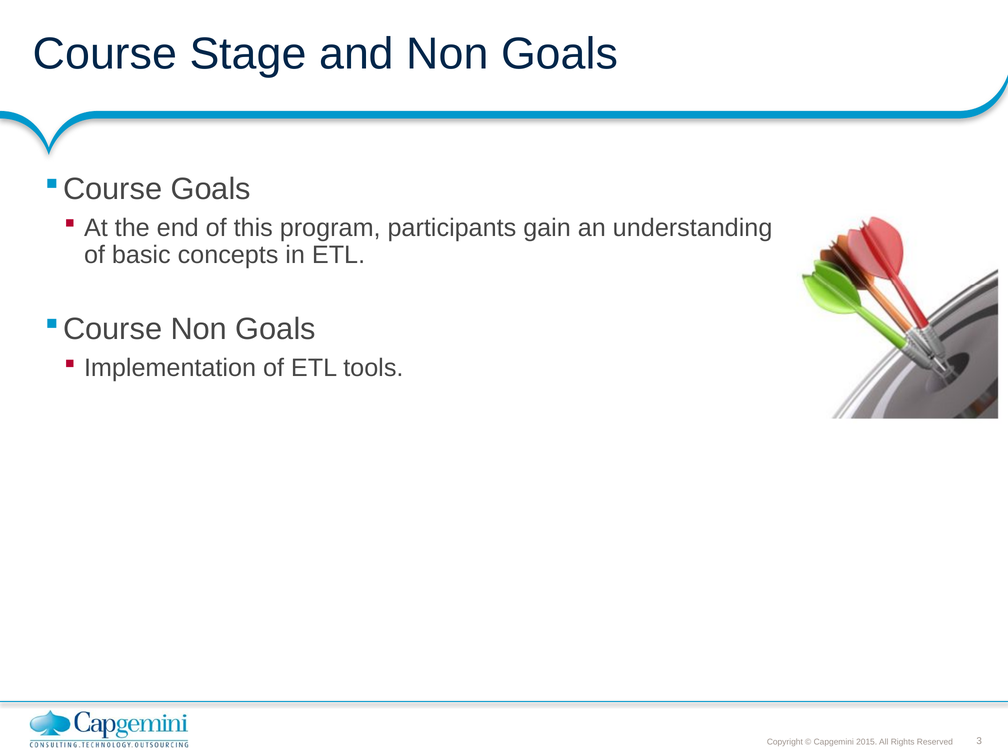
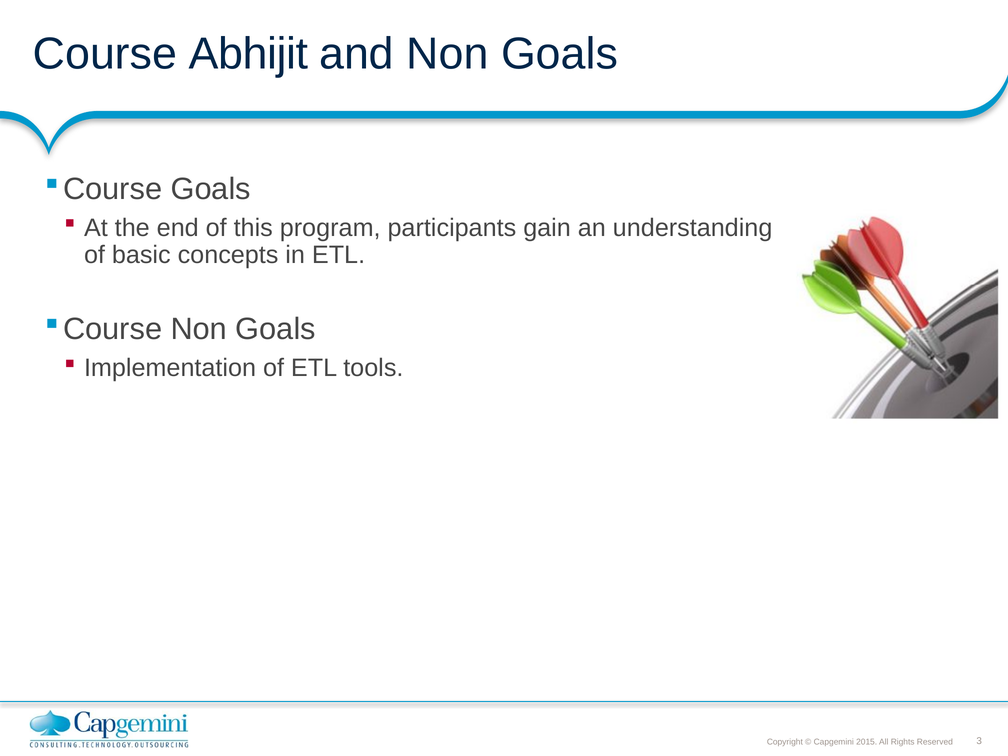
Stage: Stage -> Abhijit
